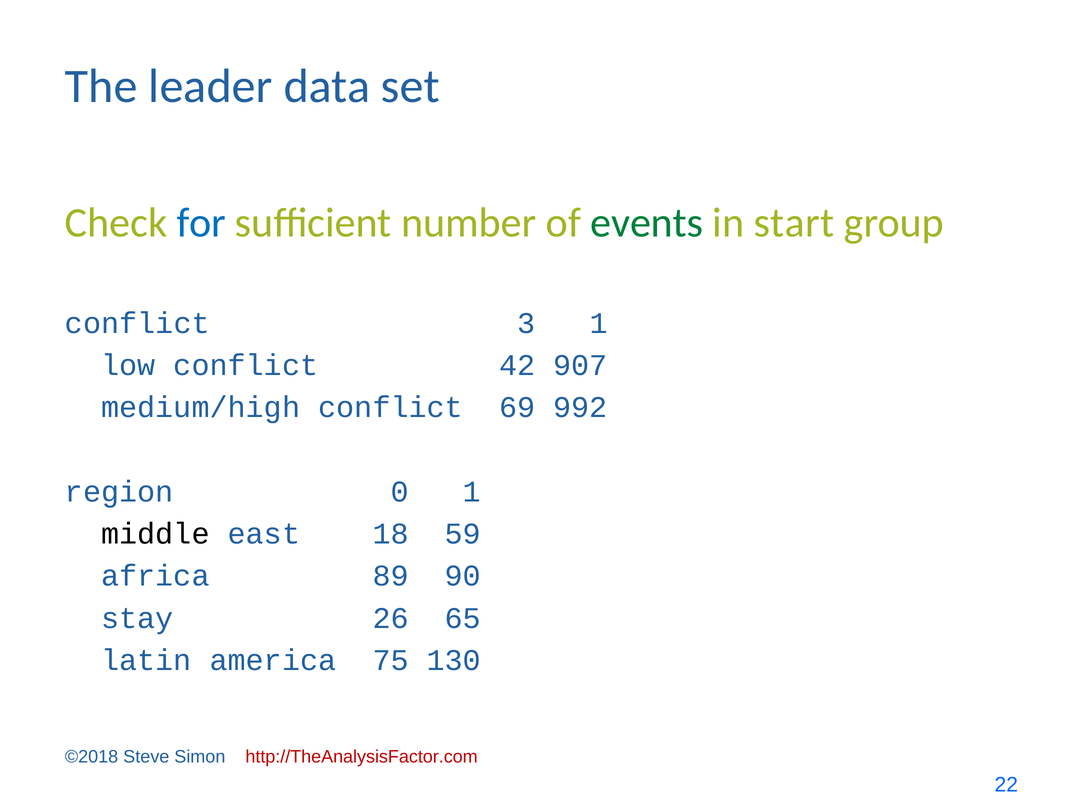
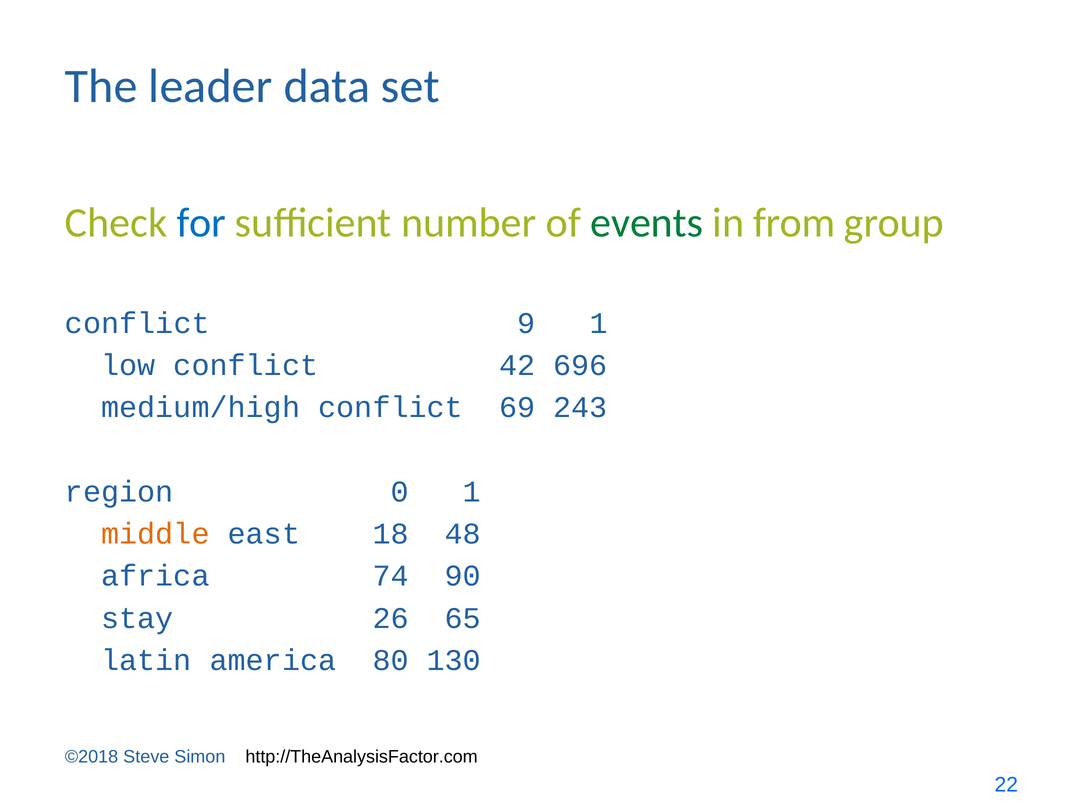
start: start -> from
3: 3 -> 9
907: 907 -> 696
992: 992 -> 243
middle colour: black -> orange
59: 59 -> 48
89: 89 -> 74
75: 75 -> 80
http://TheAnalysisFactor.com colour: red -> black
